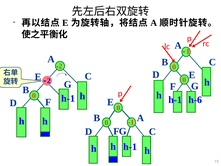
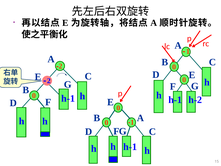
h-6: h-6 -> h-2
